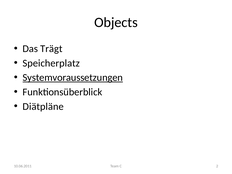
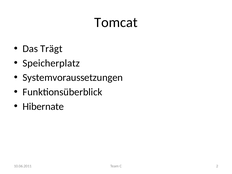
Objects: Objects -> Tomcat
Systemvoraussetzungen underline: present -> none
Diätpläne: Diätpläne -> Hibernate
